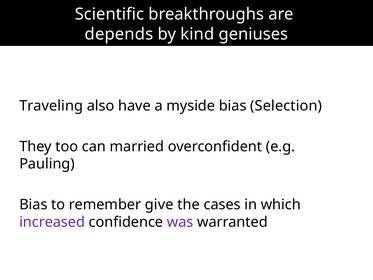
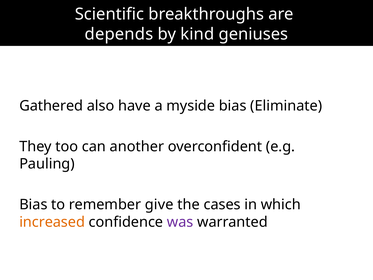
Traveling: Traveling -> Gathered
Selection: Selection -> Eliminate
married: married -> another
increased colour: purple -> orange
